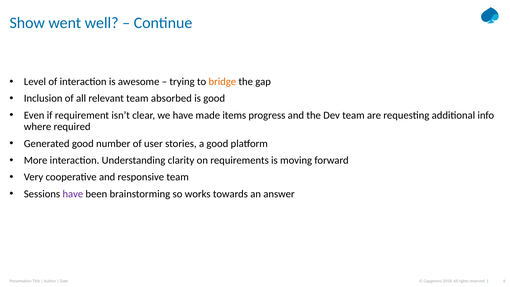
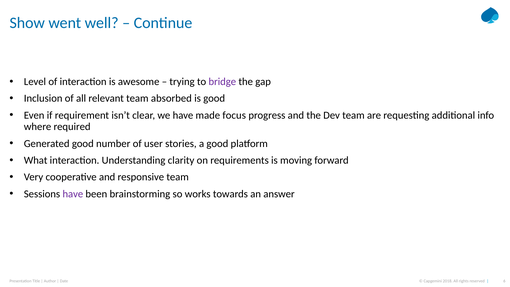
bridge colour: orange -> purple
items: items -> focus
More: More -> What
